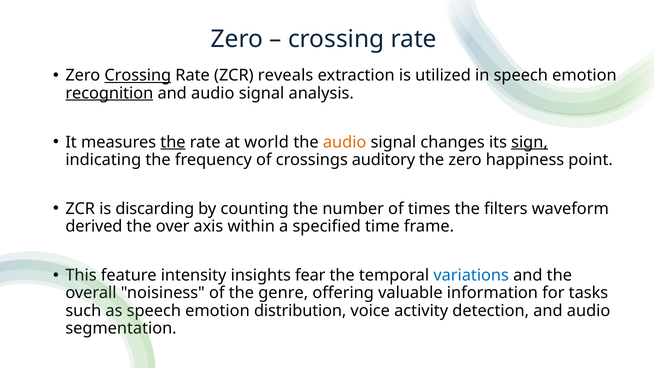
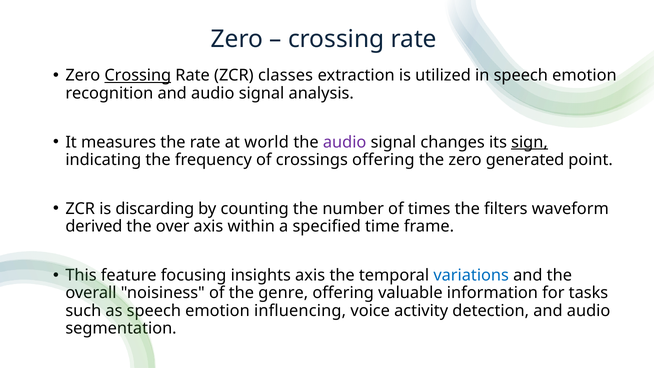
reveals: reveals -> classes
recognition underline: present -> none
the at (173, 142) underline: present -> none
audio at (345, 142) colour: orange -> purple
crossings auditory: auditory -> offering
happiness: happiness -> generated
intensity: intensity -> focusing
insights fear: fear -> axis
distribution: distribution -> influencing
